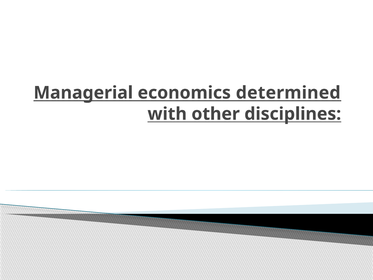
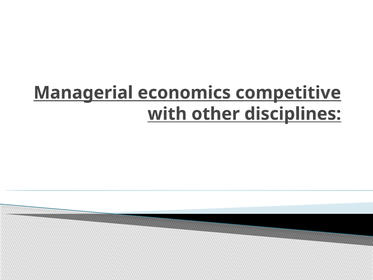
determined: determined -> competitive
